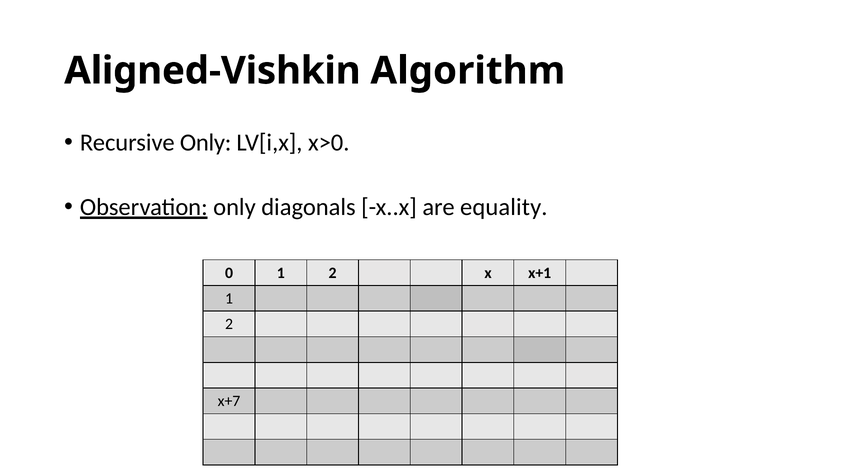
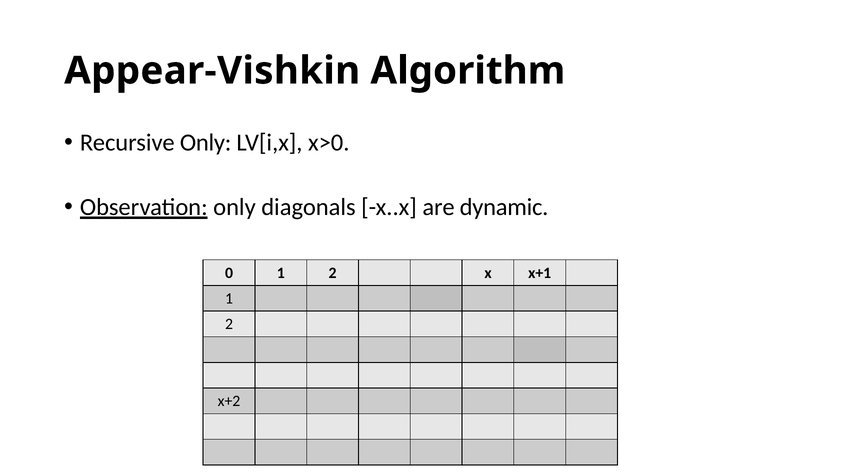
Aligned-Vishkin: Aligned-Vishkin -> Appear-Vishkin
equality: equality -> dynamic
x+7: x+7 -> x+2
